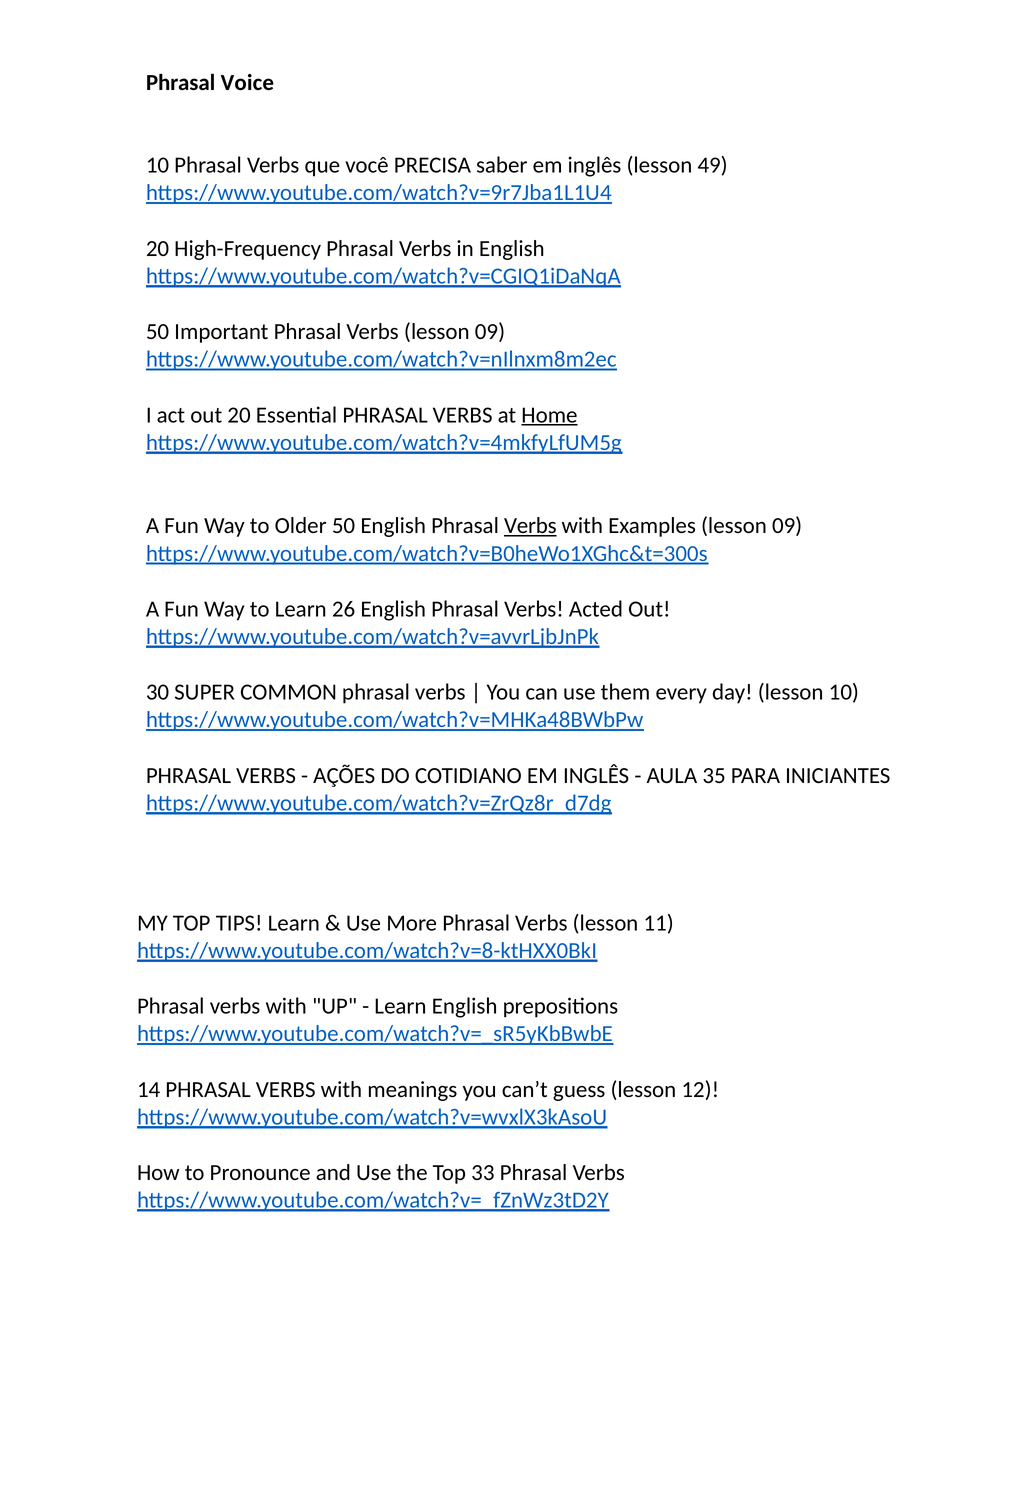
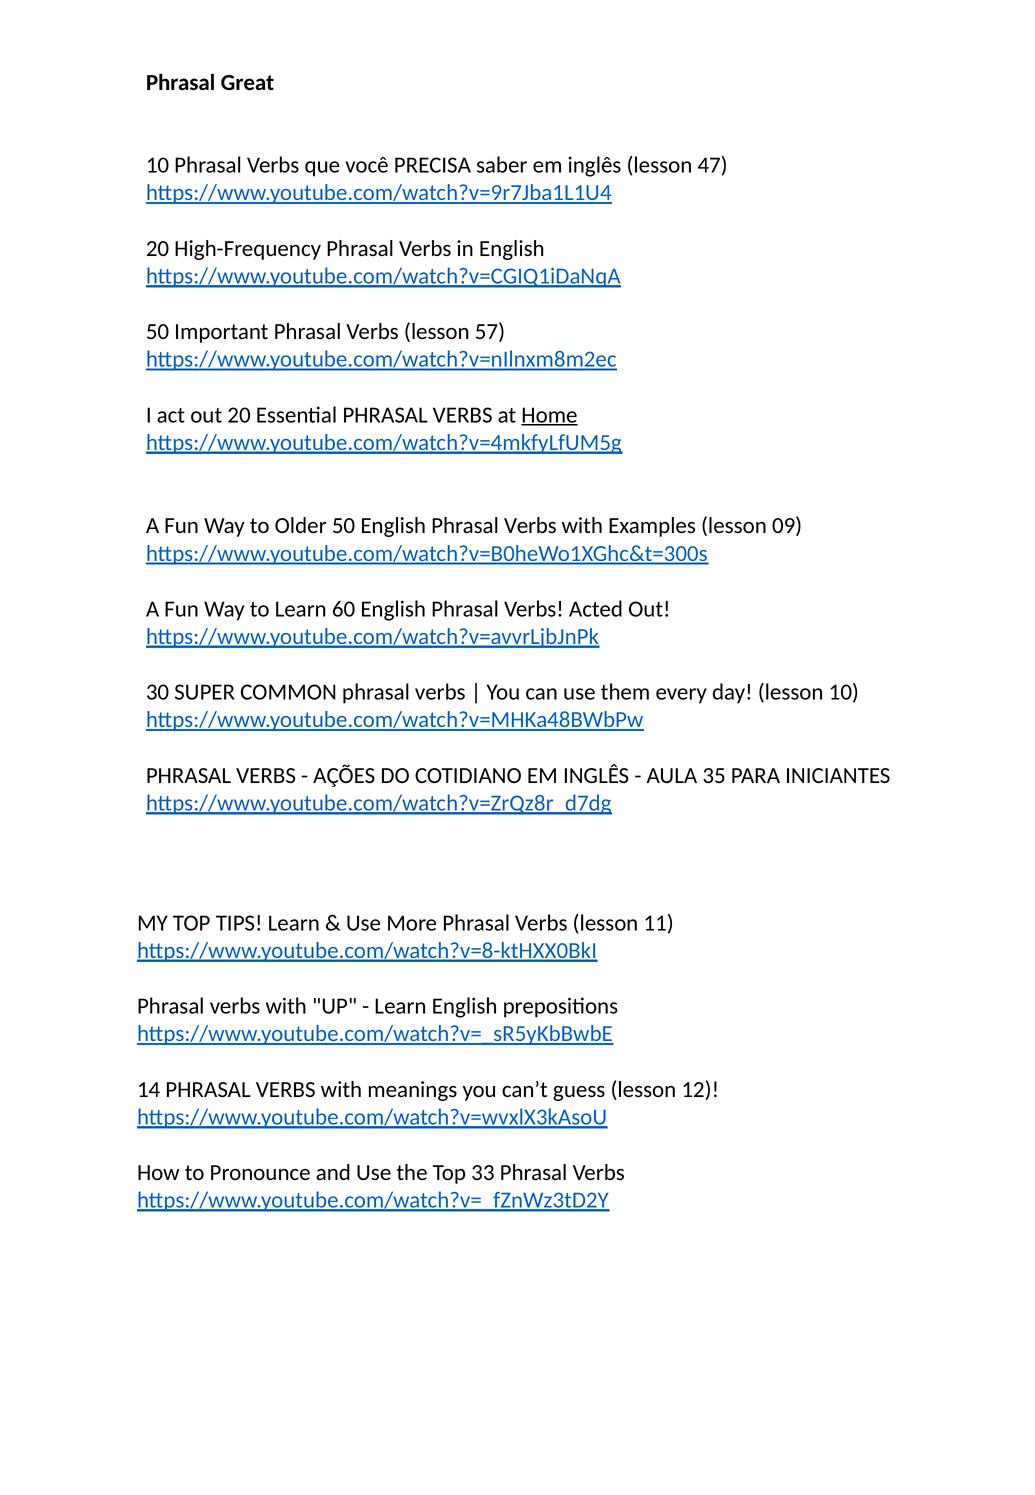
Voice: Voice -> Great
49: 49 -> 47
Verbs lesson 09: 09 -> 57
Verbs at (530, 526) underline: present -> none
26: 26 -> 60
